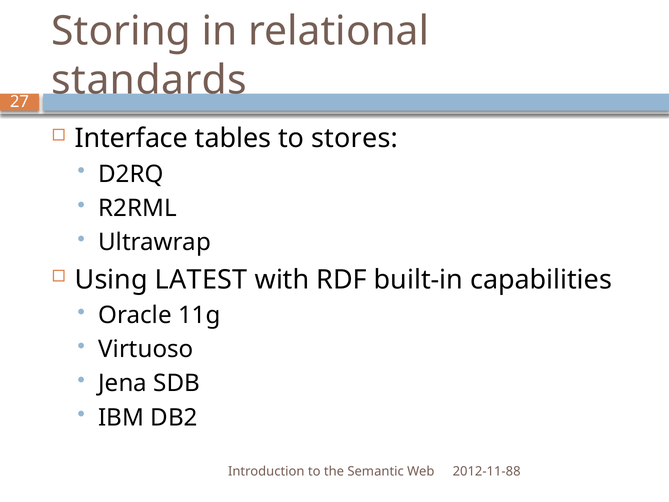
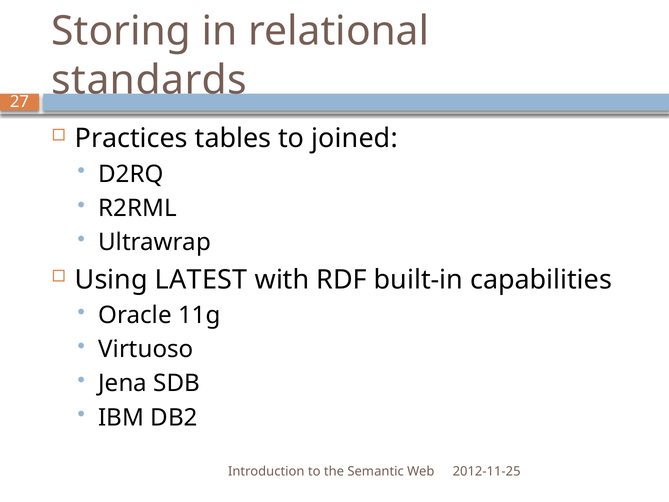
Interface: Interface -> Practices
stores: stores -> joined
2012-11-88: 2012-11-88 -> 2012-11-25
